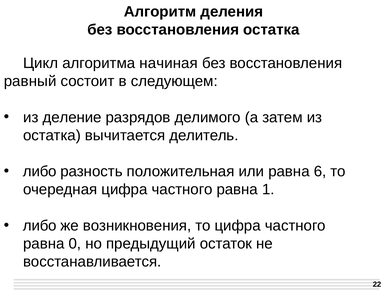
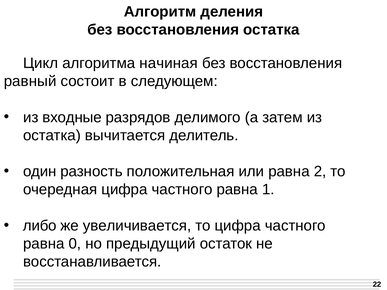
деление: деление -> входные
либо at (40, 172): либо -> один
6: 6 -> 2
возникновения: возникновения -> увеличивается
